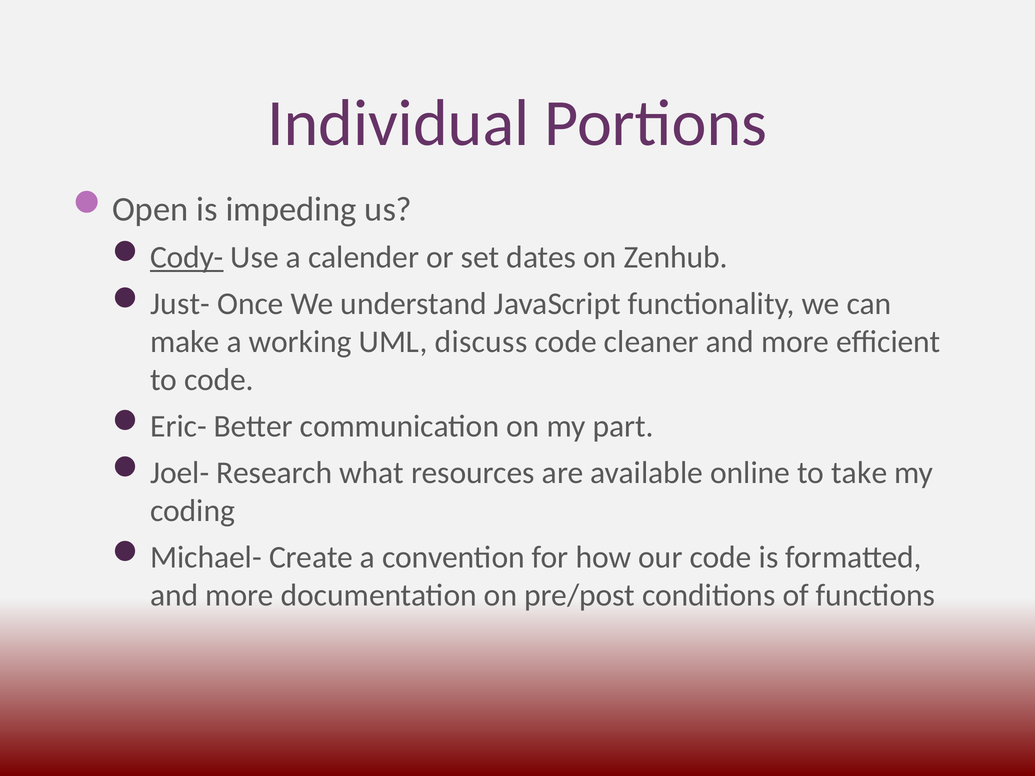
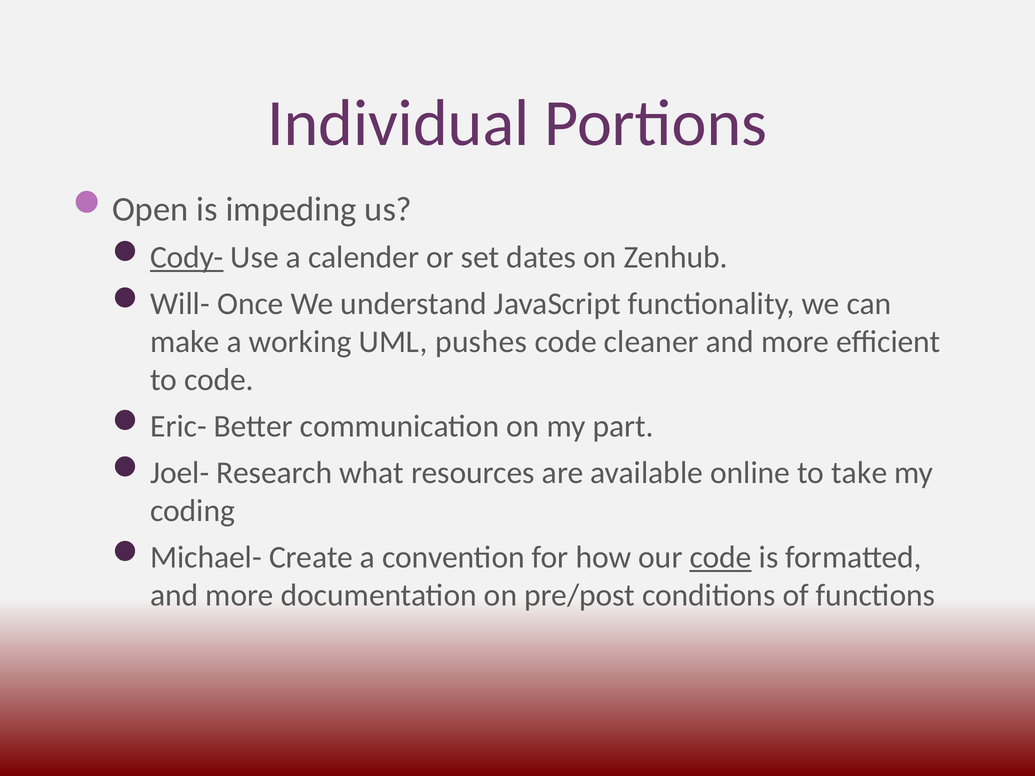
Just-: Just- -> Will-
discuss: discuss -> pushes
code at (721, 558) underline: none -> present
